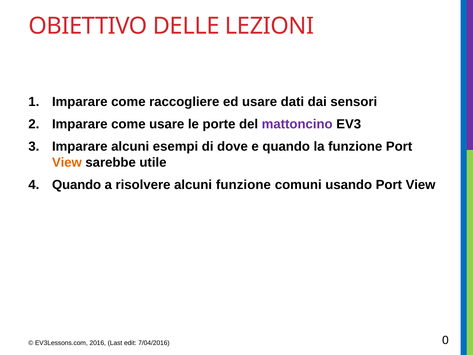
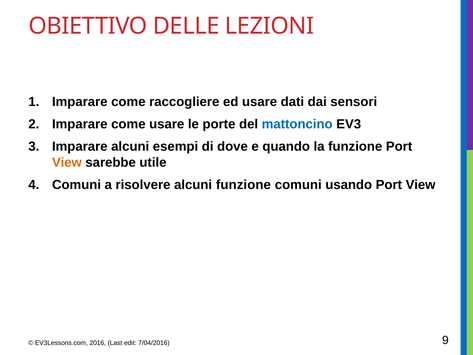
mattoncino colour: purple -> blue
Quando at (77, 185): Quando -> Comuni
0: 0 -> 9
